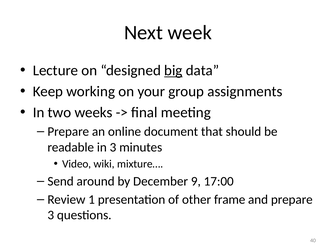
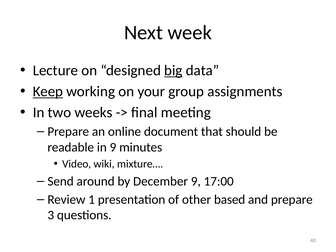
Keep underline: none -> present
in 3: 3 -> 9
frame: frame -> based
